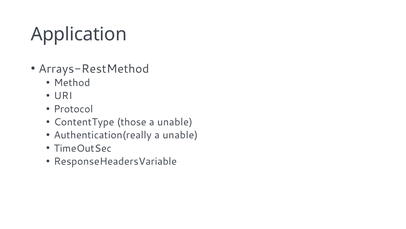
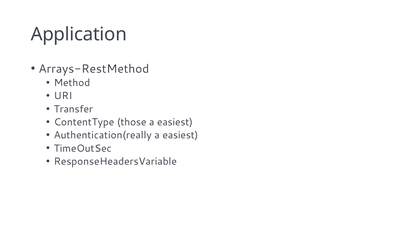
Protocol: Protocol -> Transfer
unable at (175, 122): unable -> easiest
Authentication(really a unable: unable -> easiest
